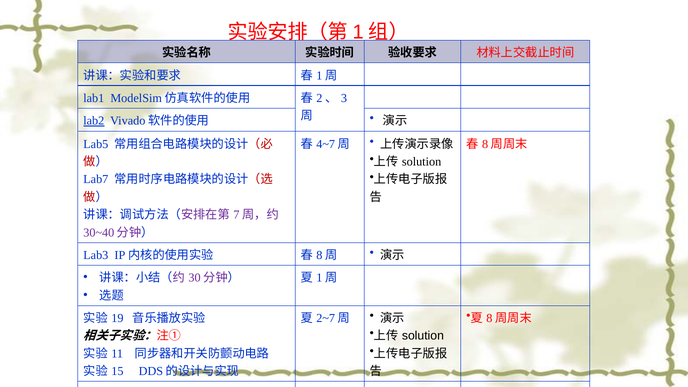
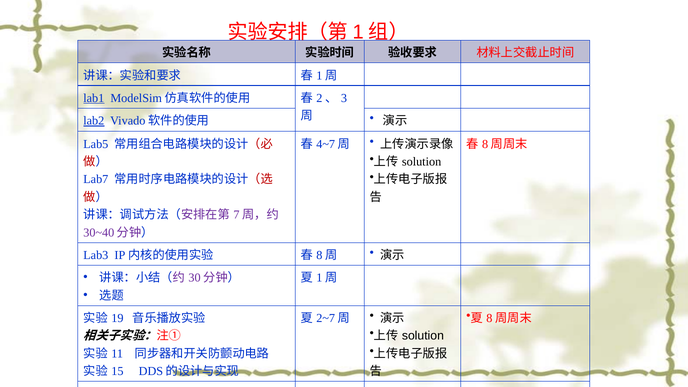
lab1 underline: none -> present
